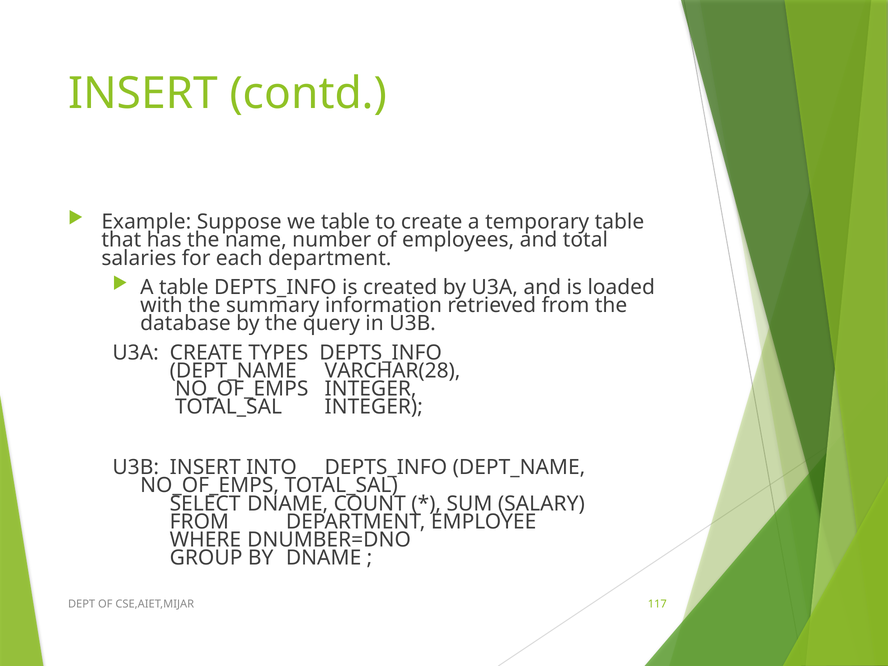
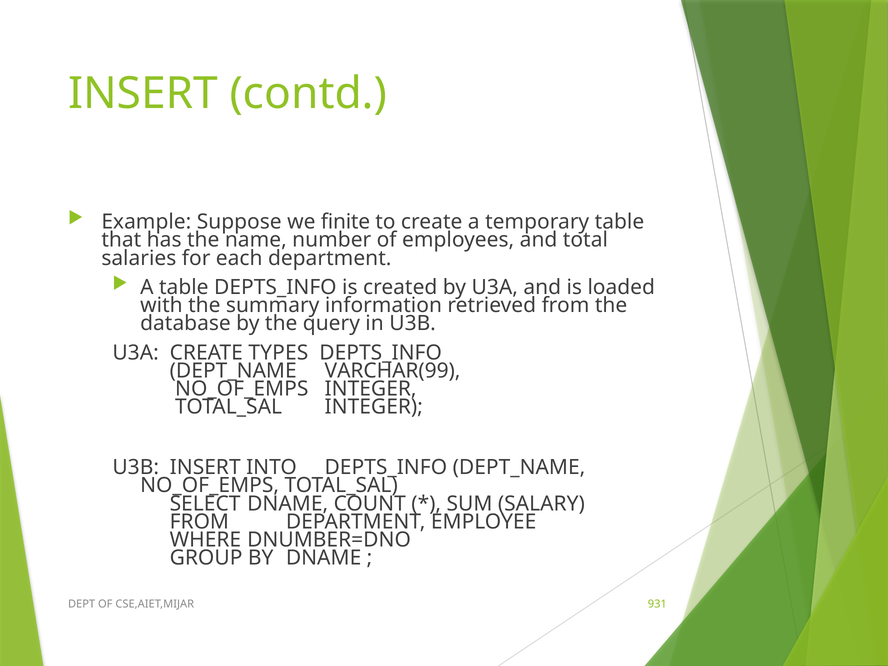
we table: table -> finite
VARCHAR(28: VARCHAR(28 -> VARCHAR(99
117: 117 -> 931
